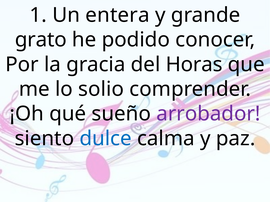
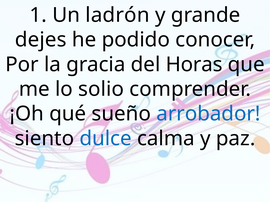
entera: entera -> ladrón
grato: grato -> dejes
arrobador colour: purple -> blue
